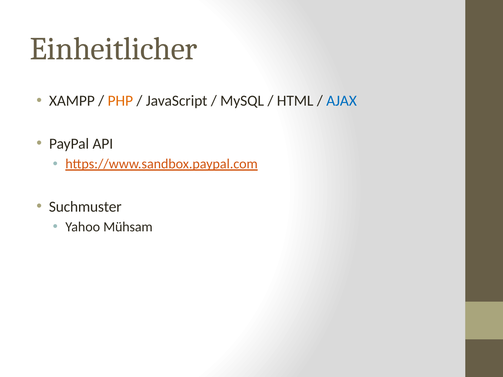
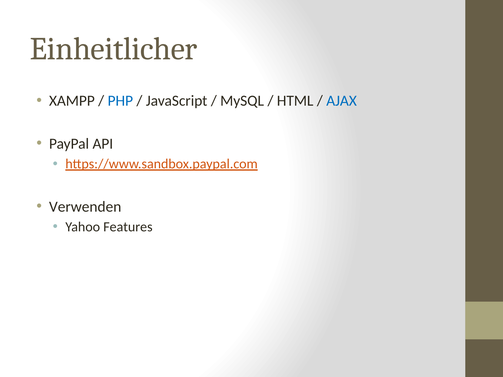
PHP colour: orange -> blue
Suchmuster: Suchmuster -> Verwenden
Mühsam: Mühsam -> Features
